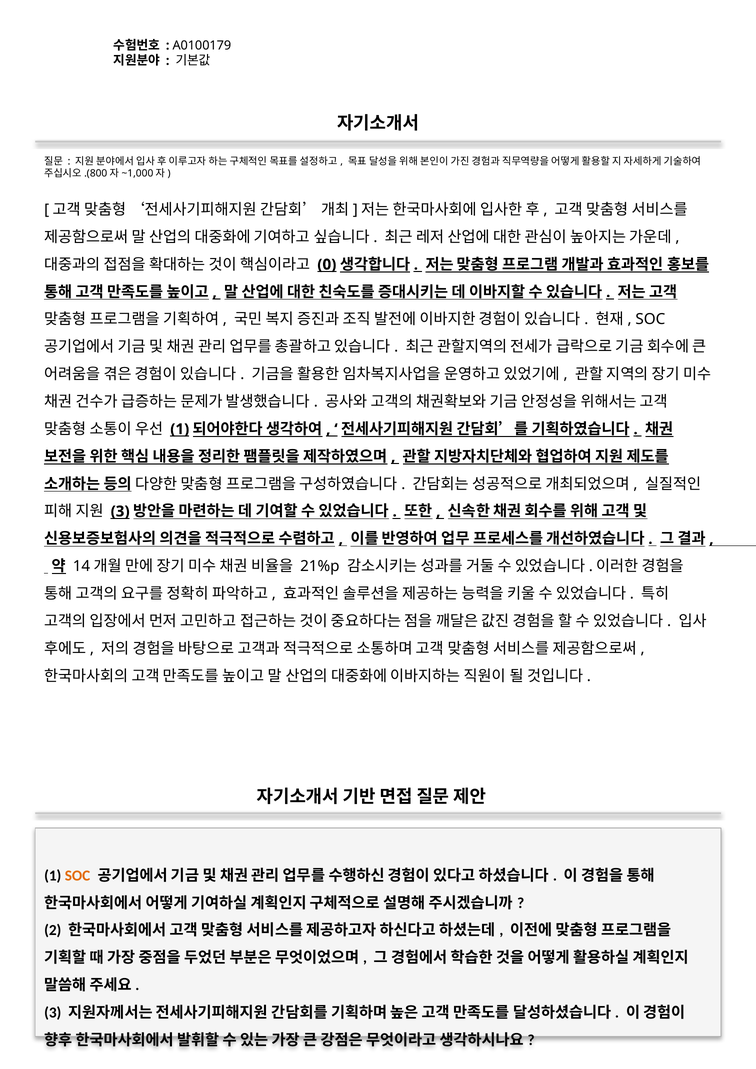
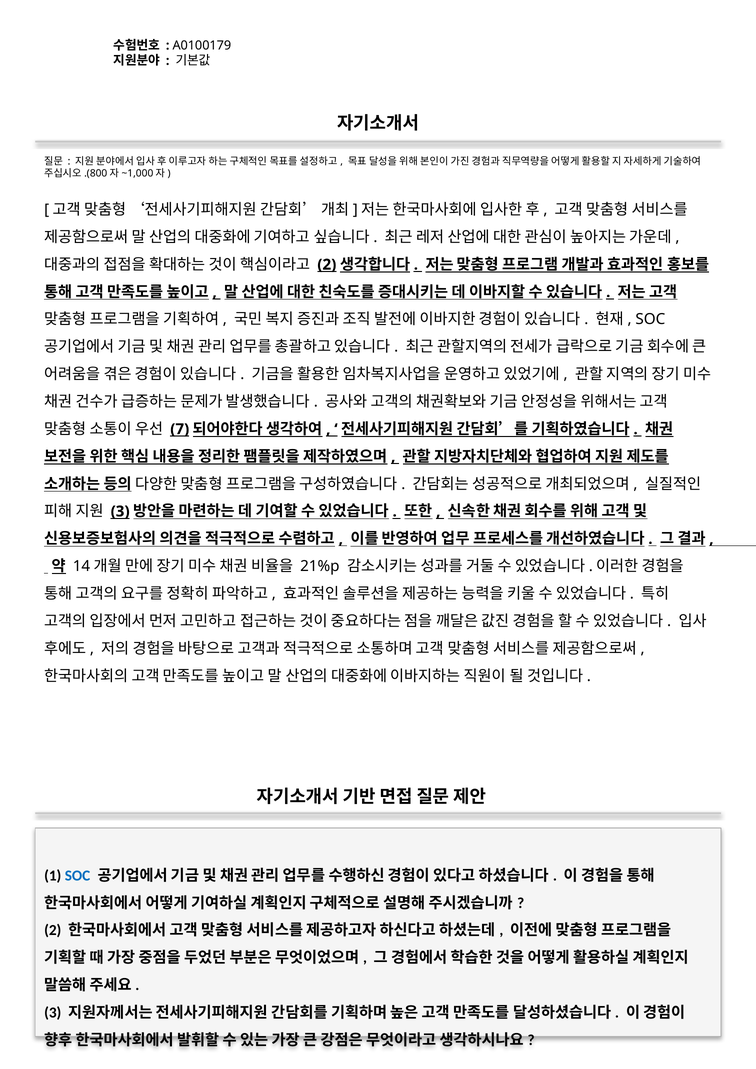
0 at (327, 265): 0 -> 2
1 at (180, 429): 1 -> 7
SOC at (78, 876) colour: orange -> blue
